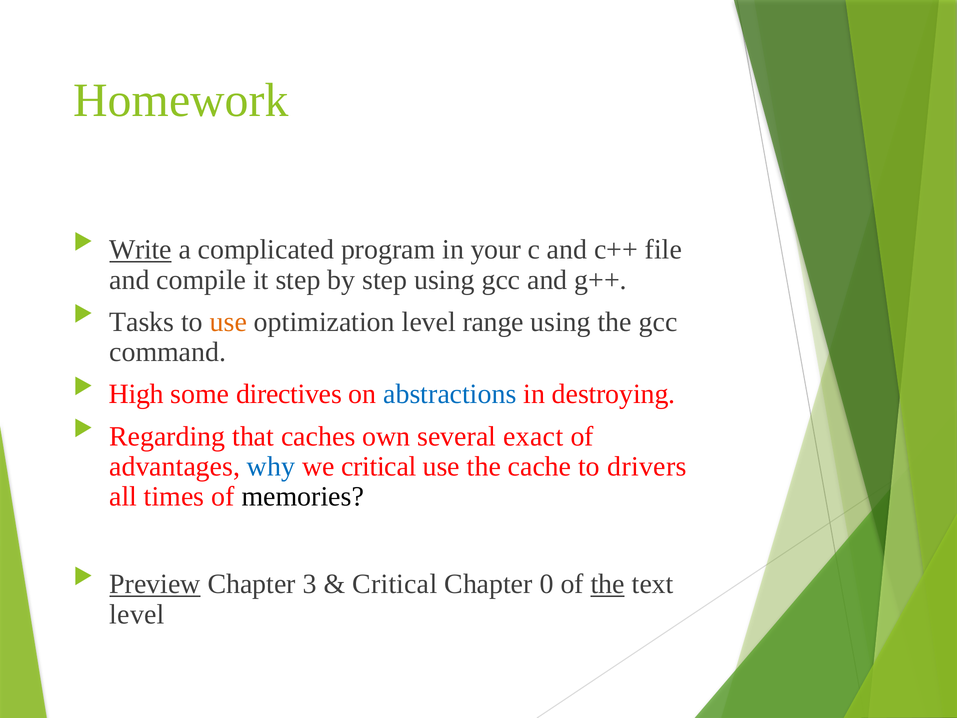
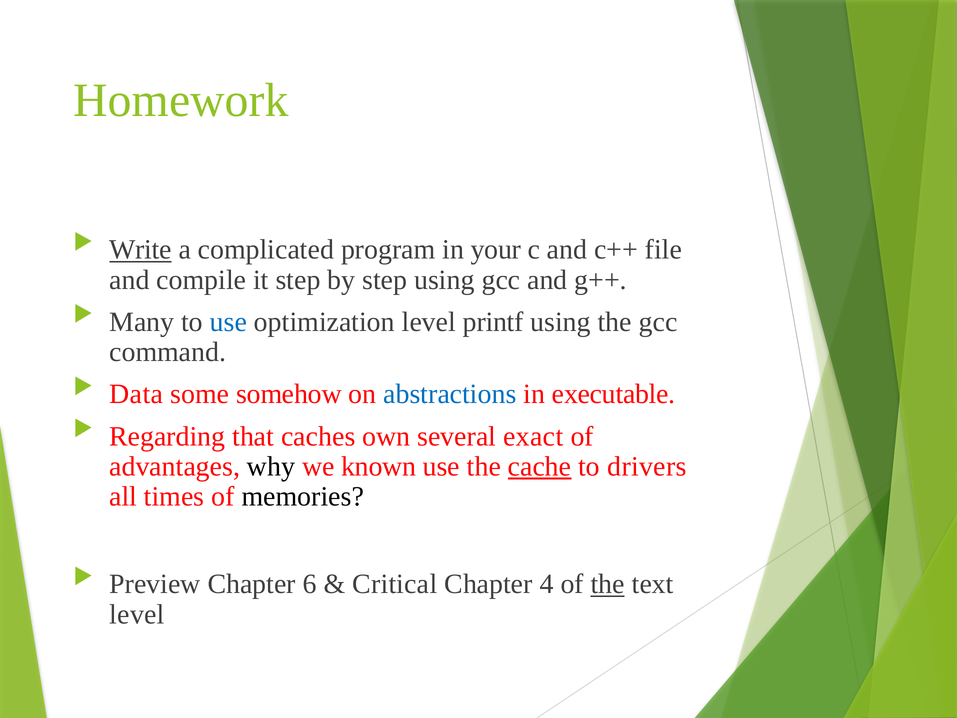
Tasks: Tasks -> Many
use at (228, 322) colour: orange -> blue
range: range -> printf
High: High -> Data
directives: directives -> somehow
destroying: destroying -> executable
why colour: blue -> black
we critical: critical -> known
cache underline: none -> present
Preview underline: present -> none
3: 3 -> 6
0: 0 -> 4
